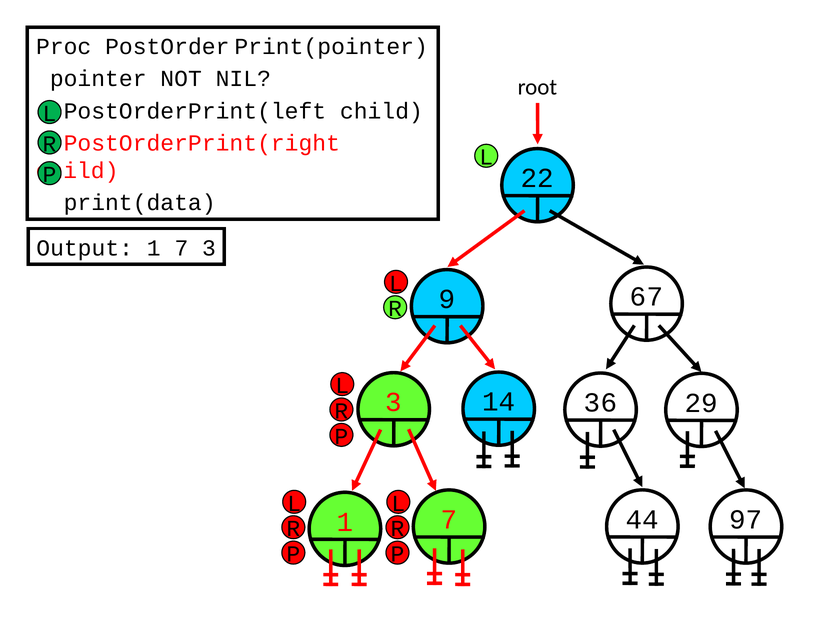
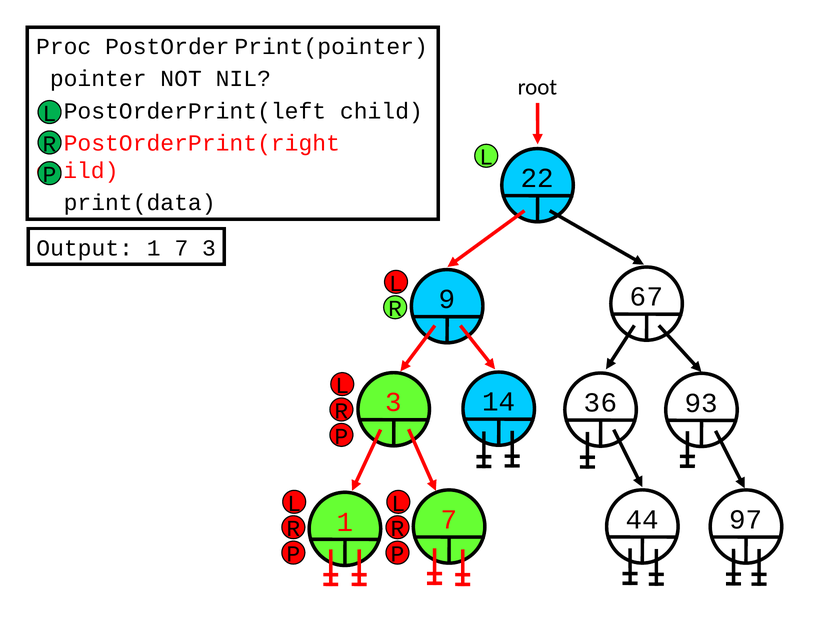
29: 29 -> 93
